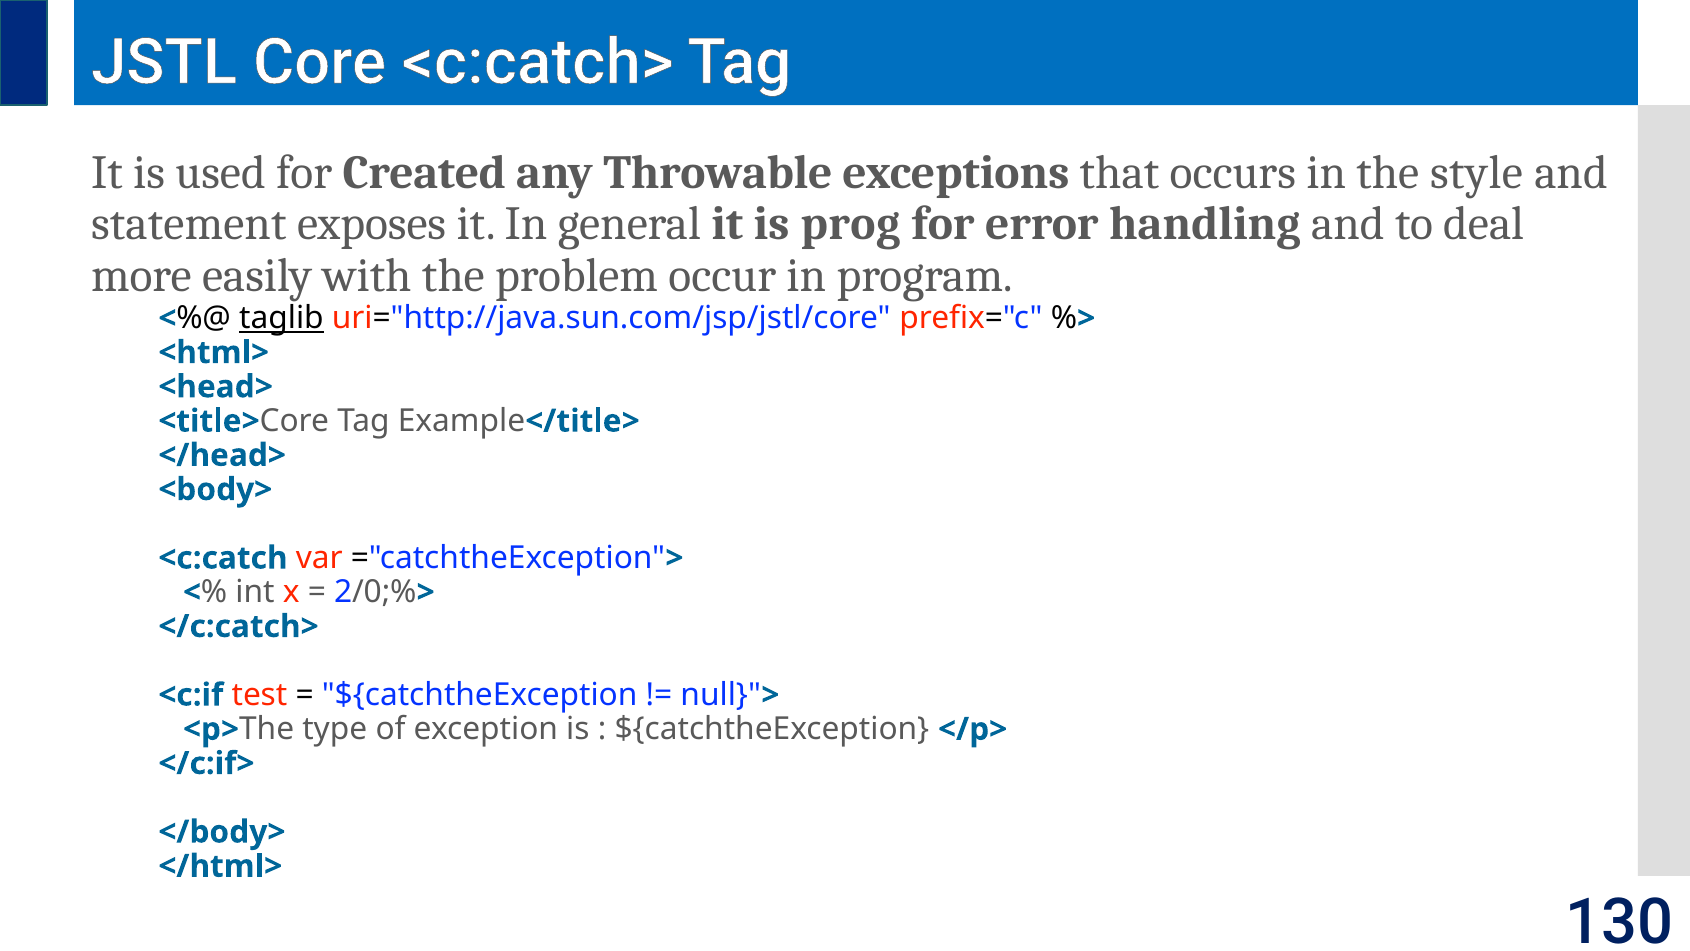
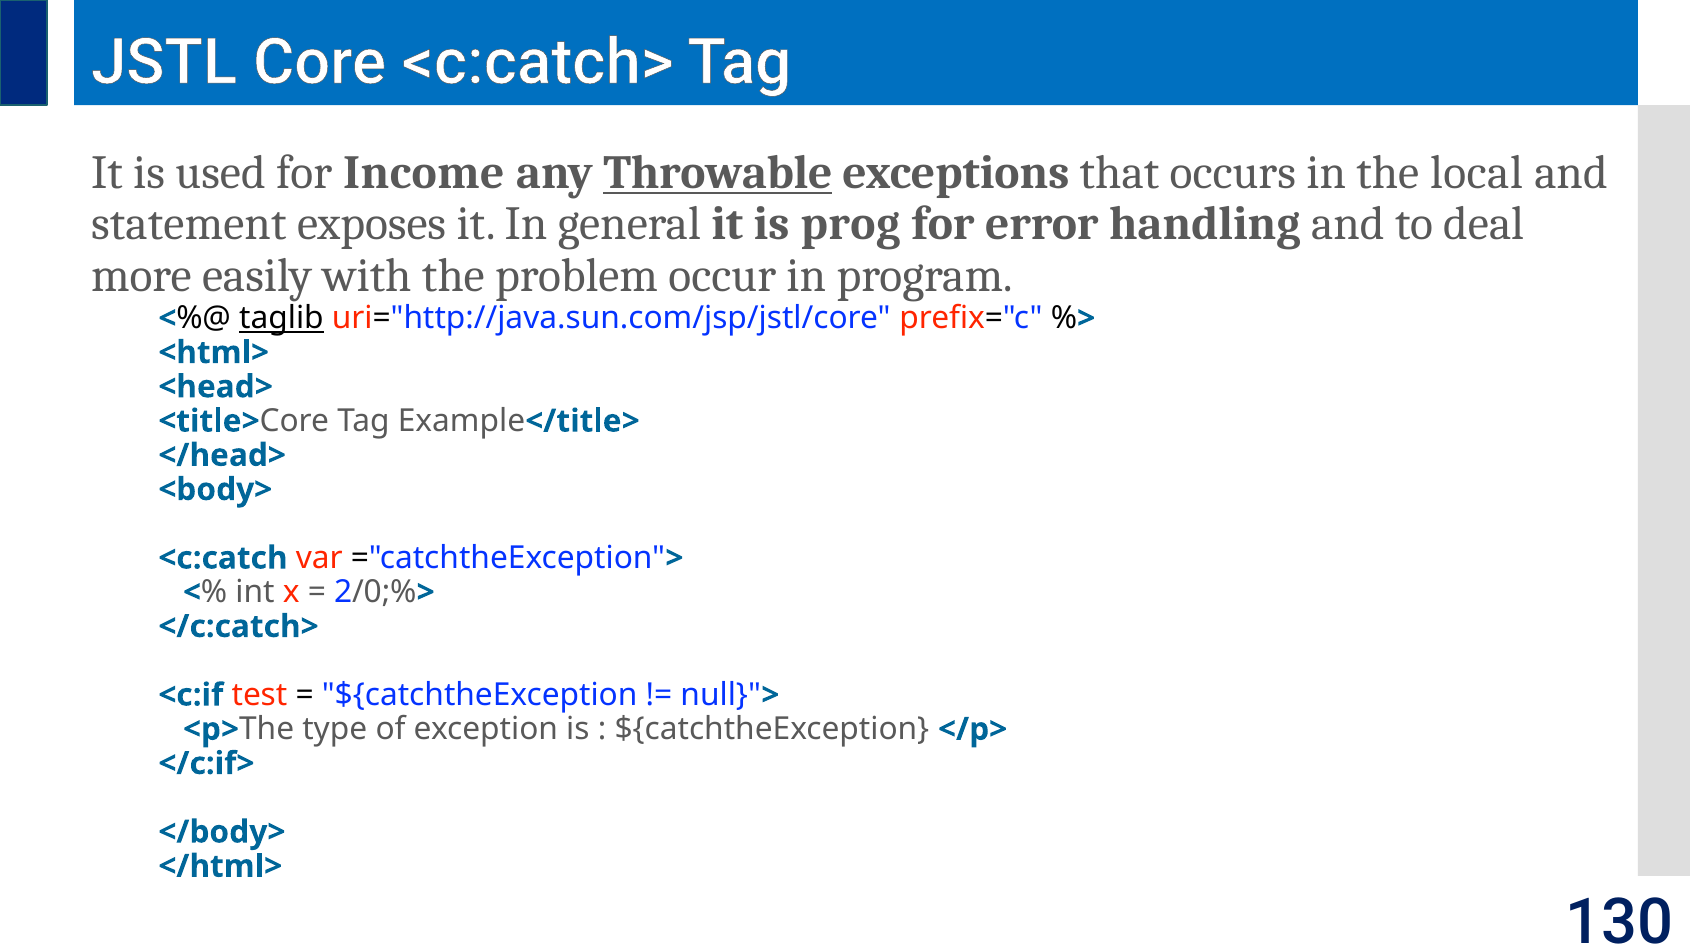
Created: Created -> Income
Throwable underline: none -> present
style: style -> local
